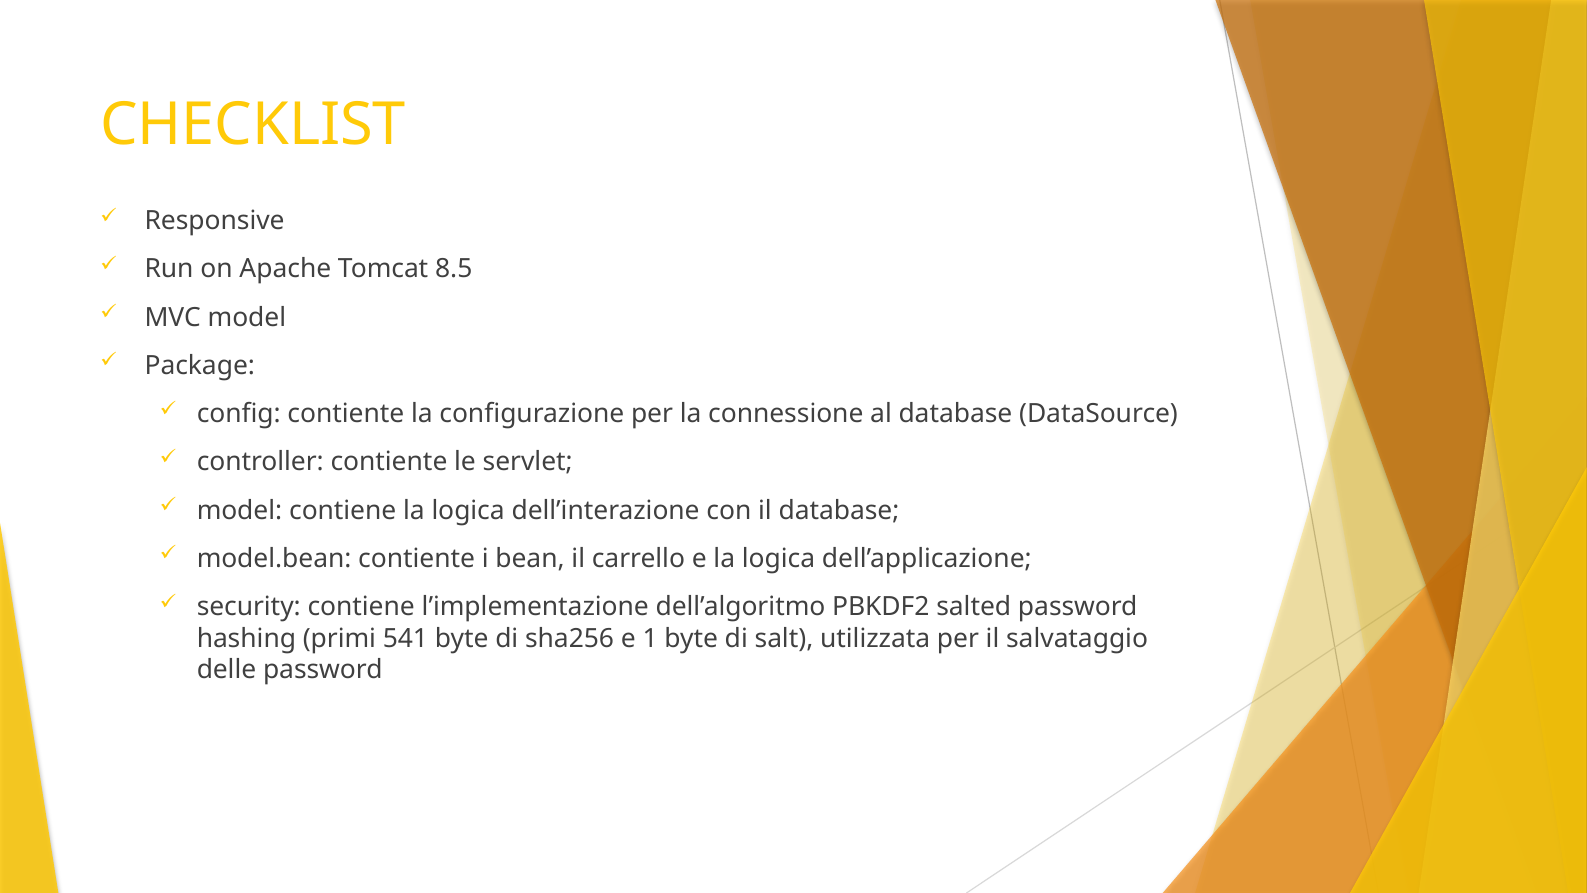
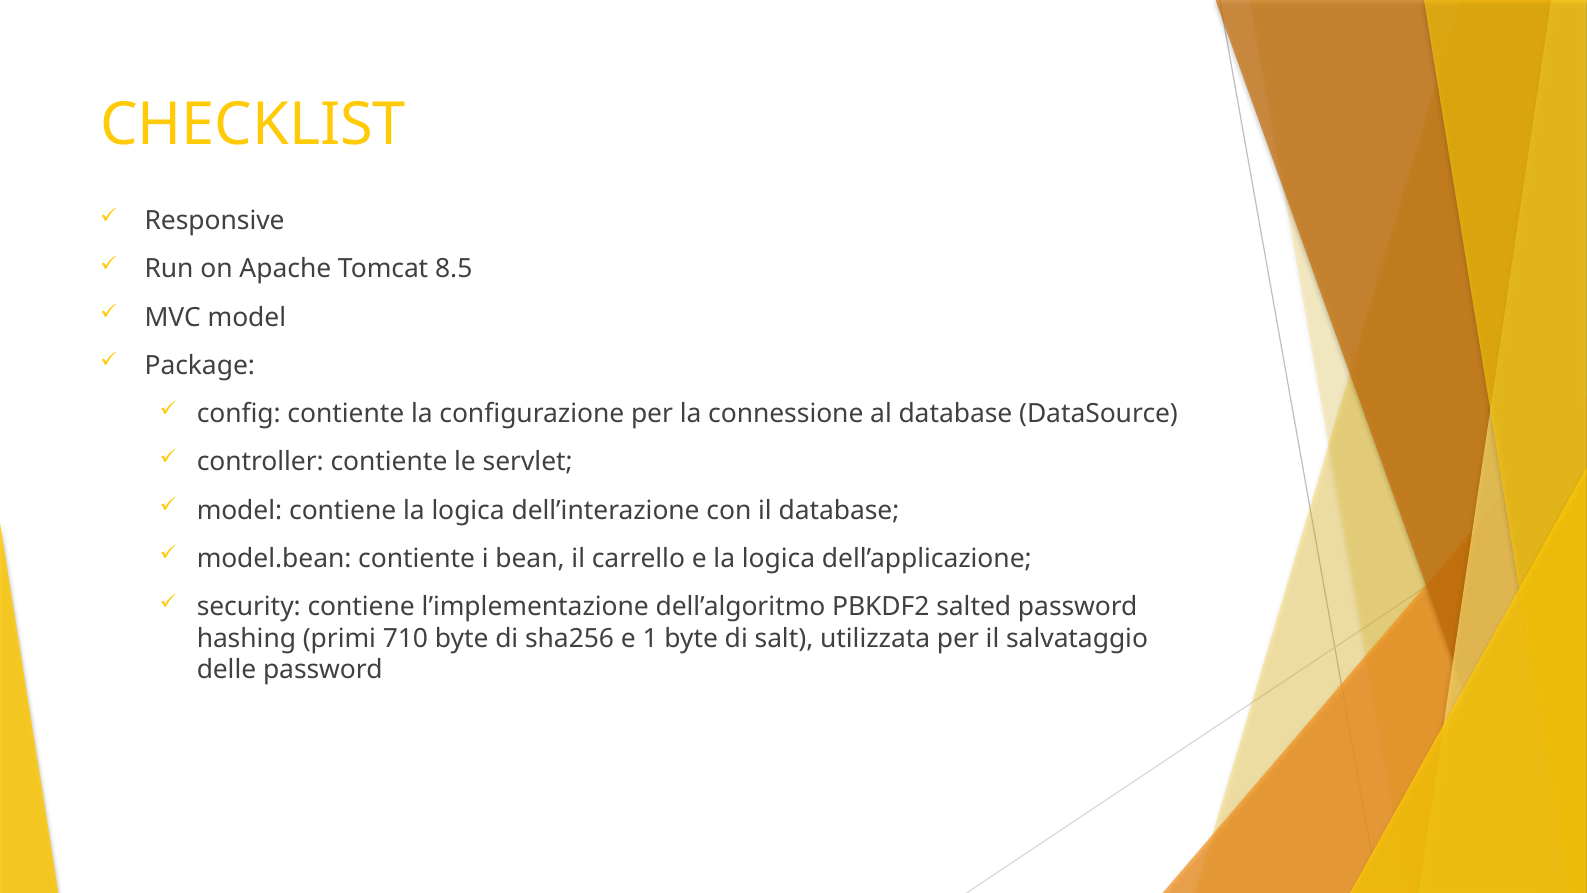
541: 541 -> 710
